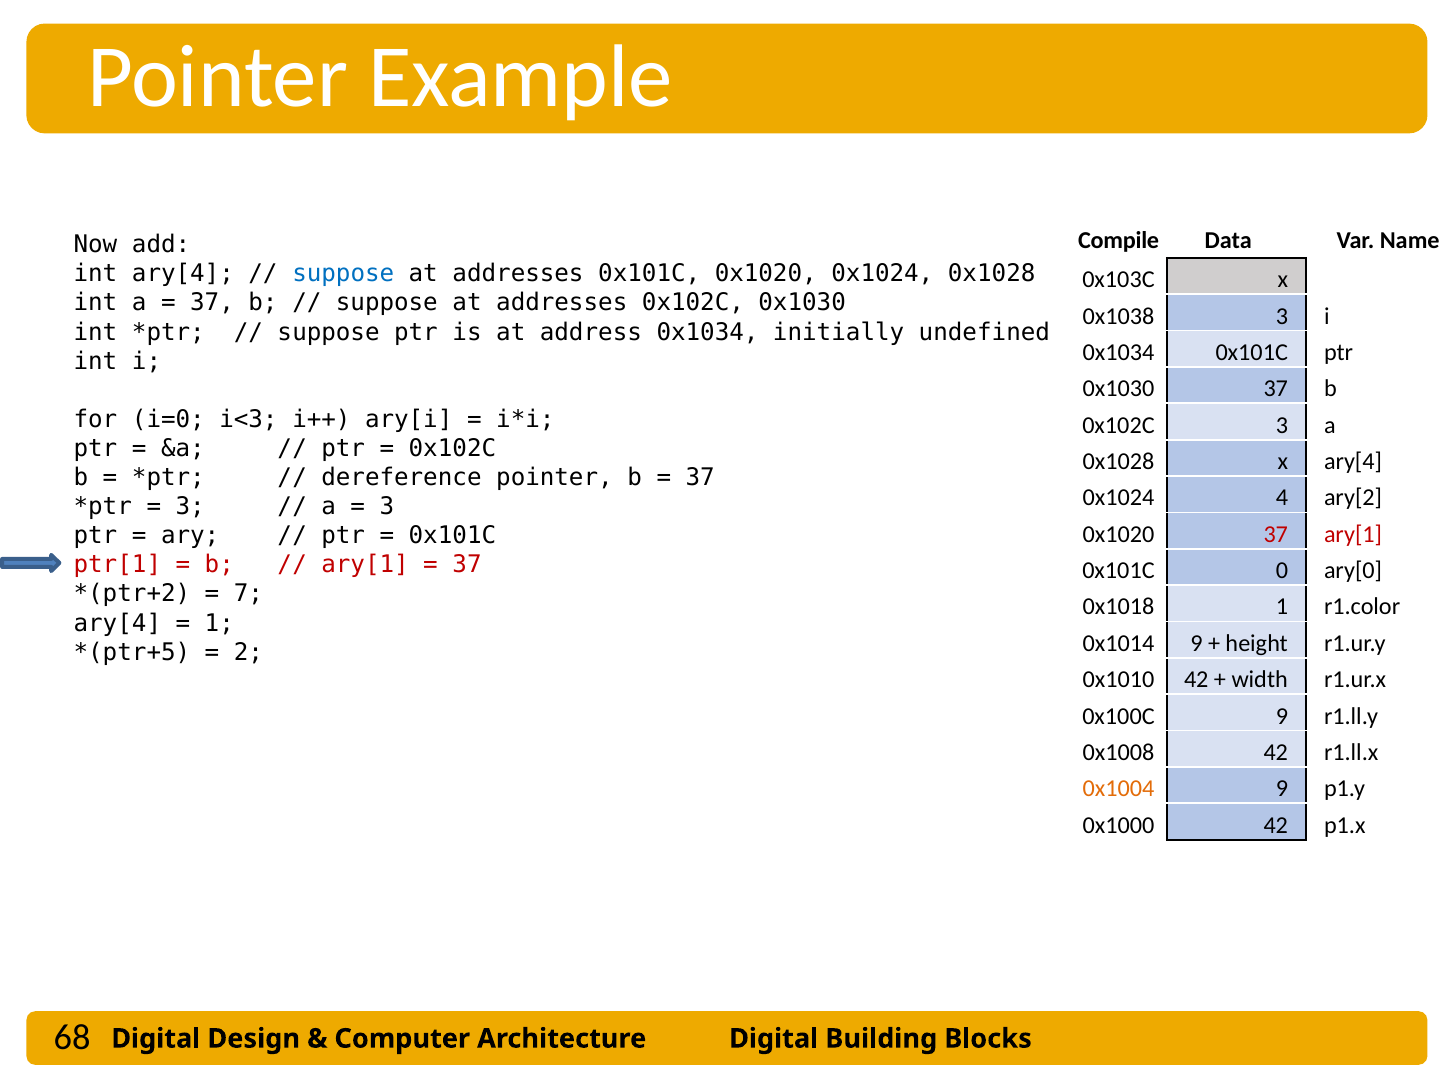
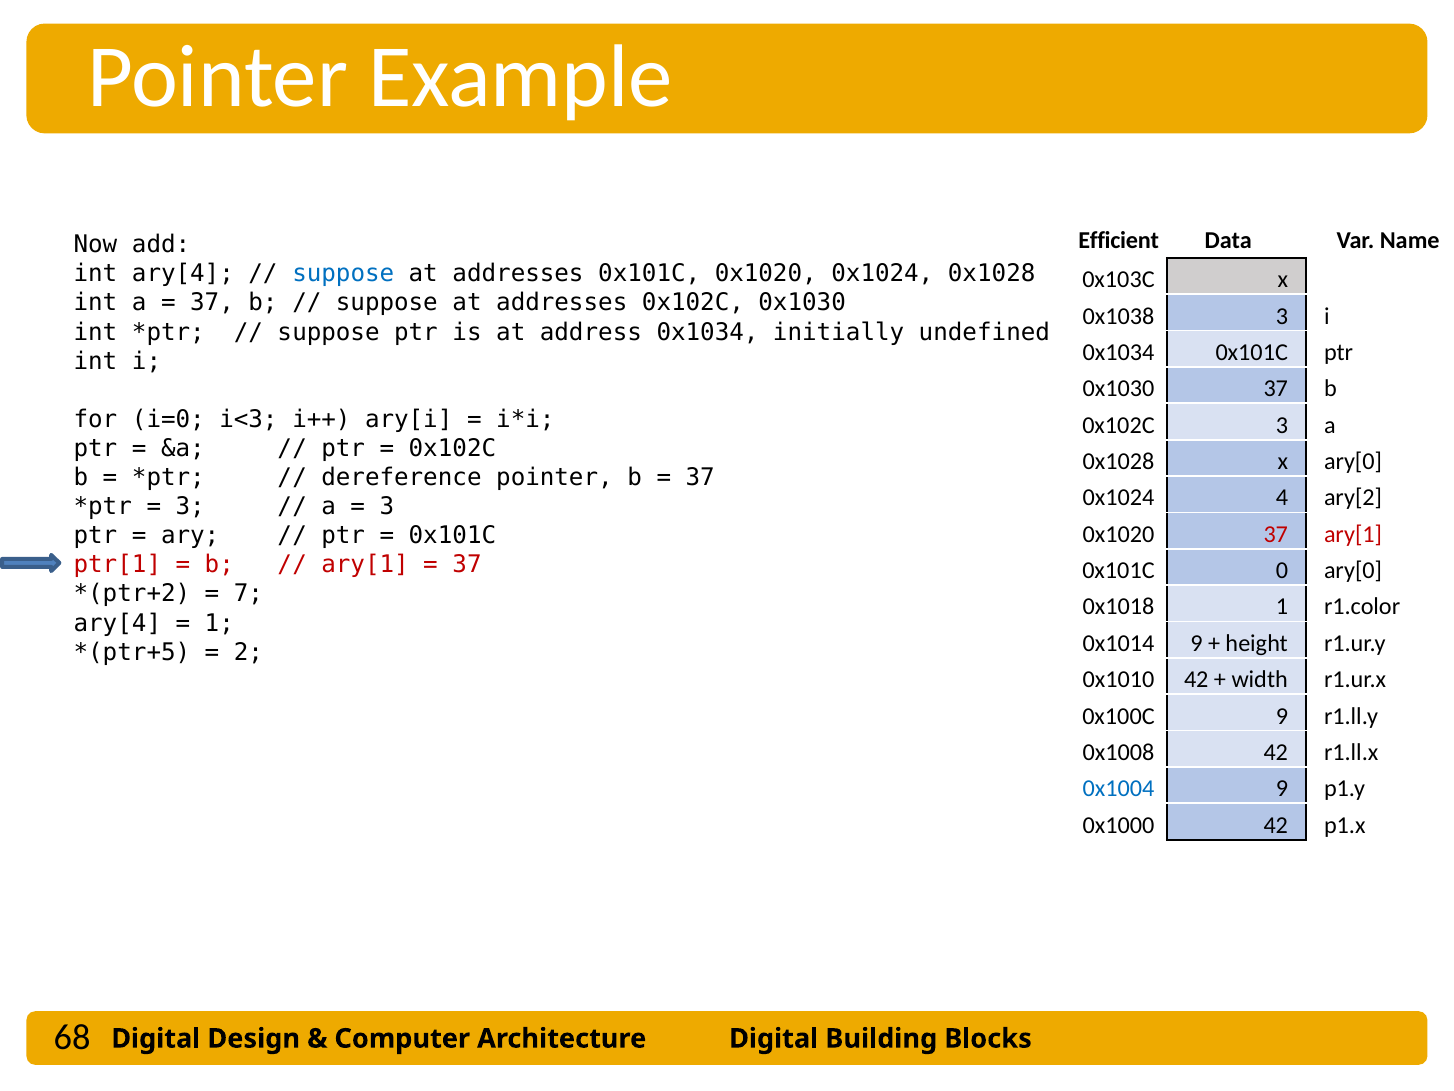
Compile: Compile -> Efficient
x ary[4: ary[4 -> ary[0
0x1004 colour: orange -> blue
